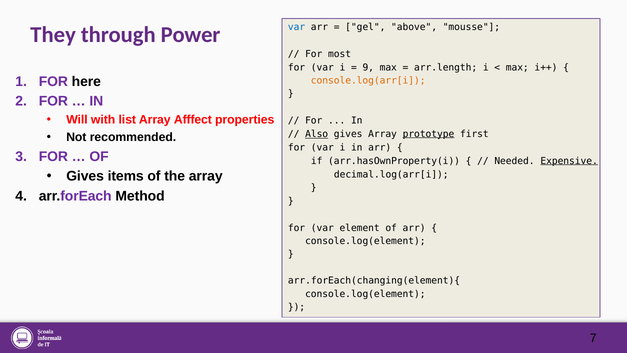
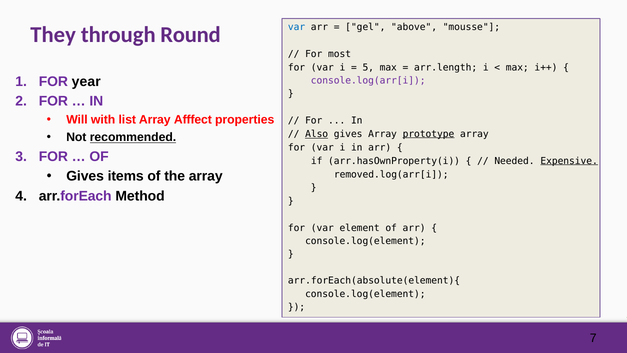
Power: Power -> Round
9: 9 -> 5
here: here -> year
console.log(arr[i colour: orange -> purple
prototype first: first -> array
recommended underline: none -> present
decimal.log(arr[i: decimal.log(arr[i -> removed.log(arr[i
arr.forEach(changing(element){: arr.forEach(changing(element){ -> arr.forEach(absolute(element){
